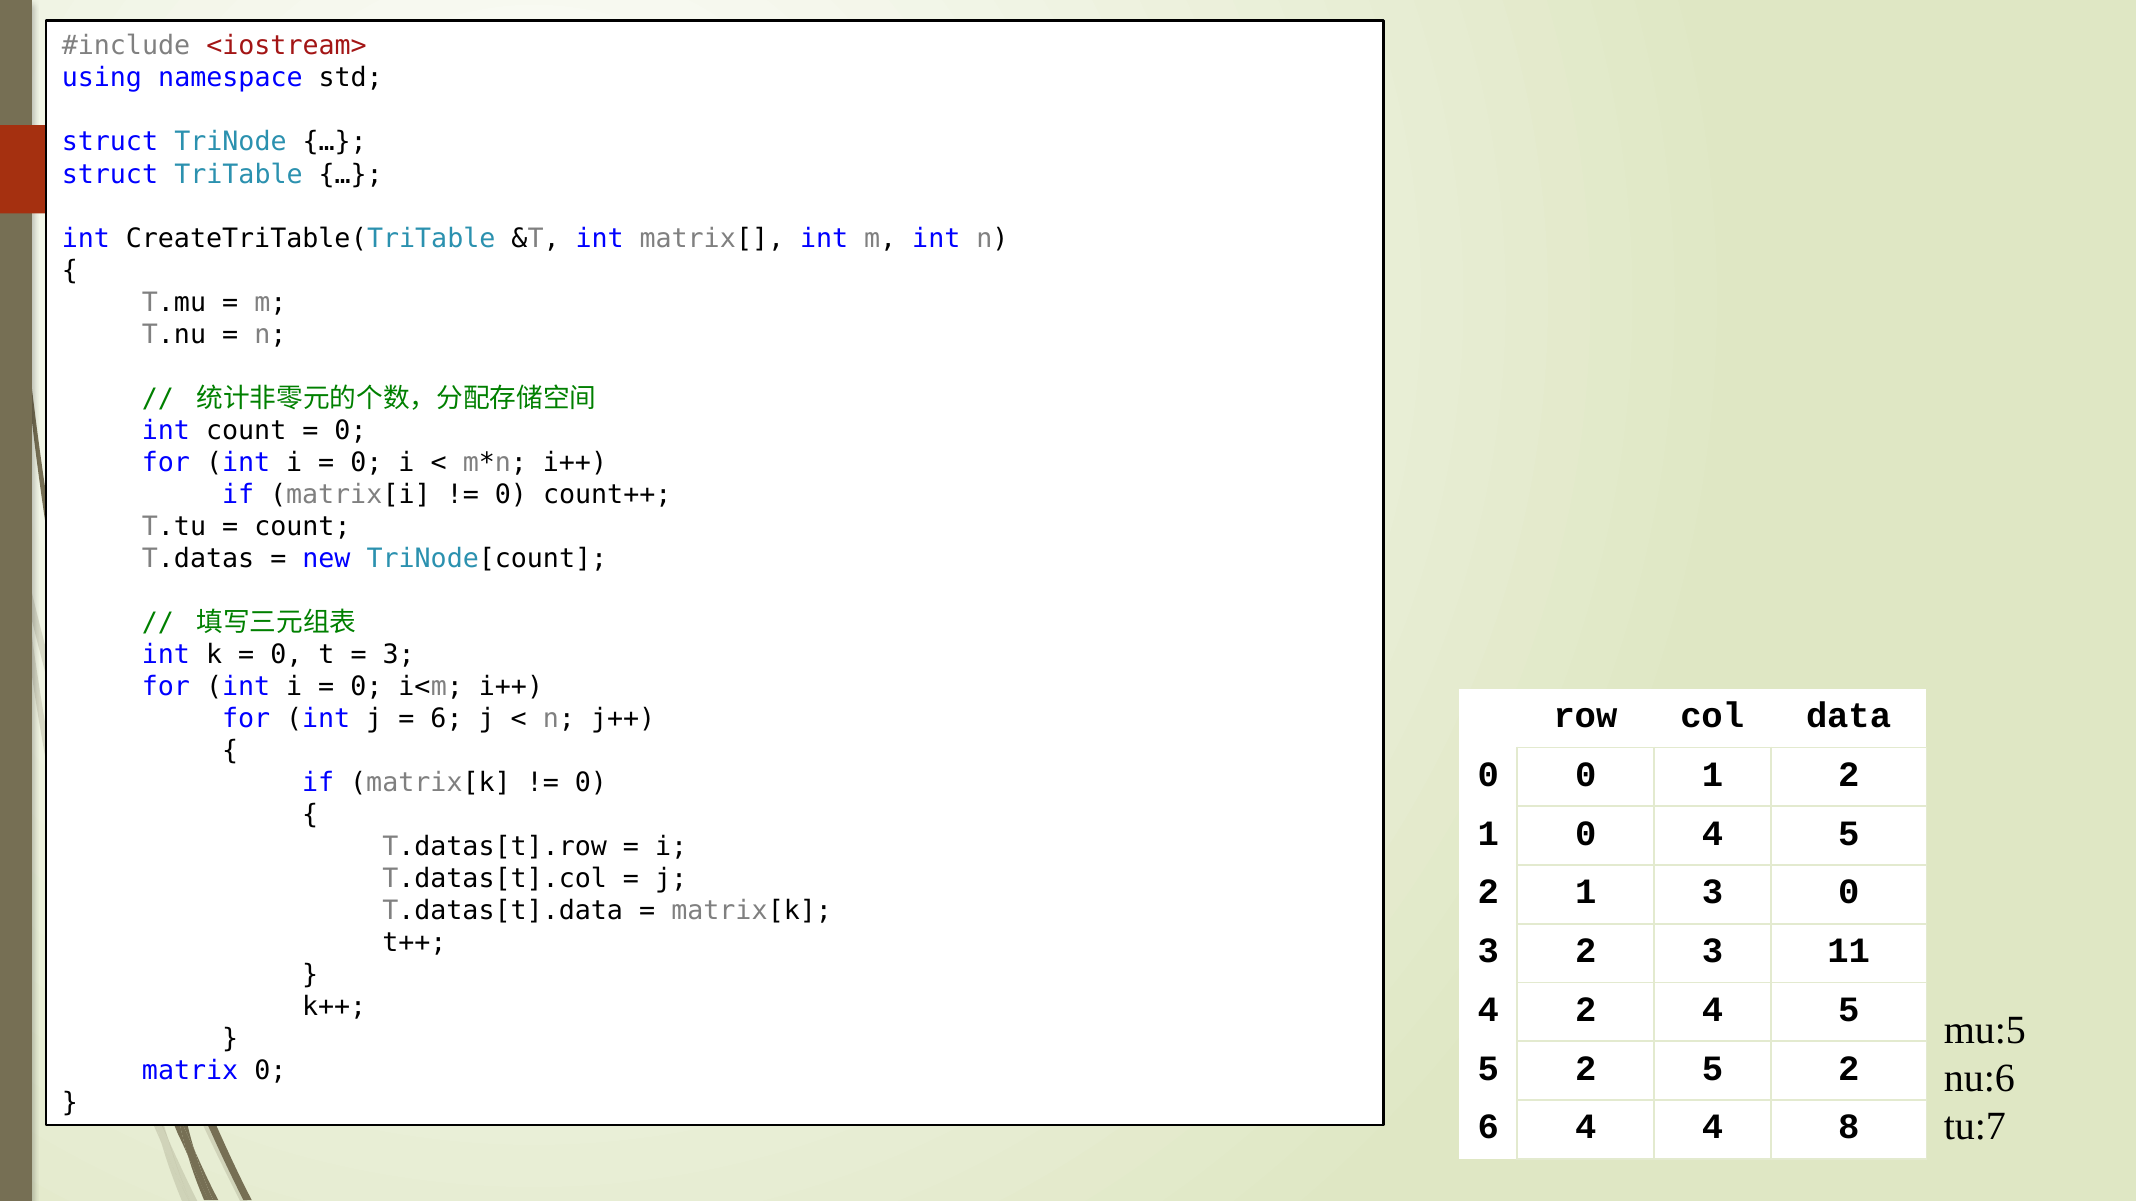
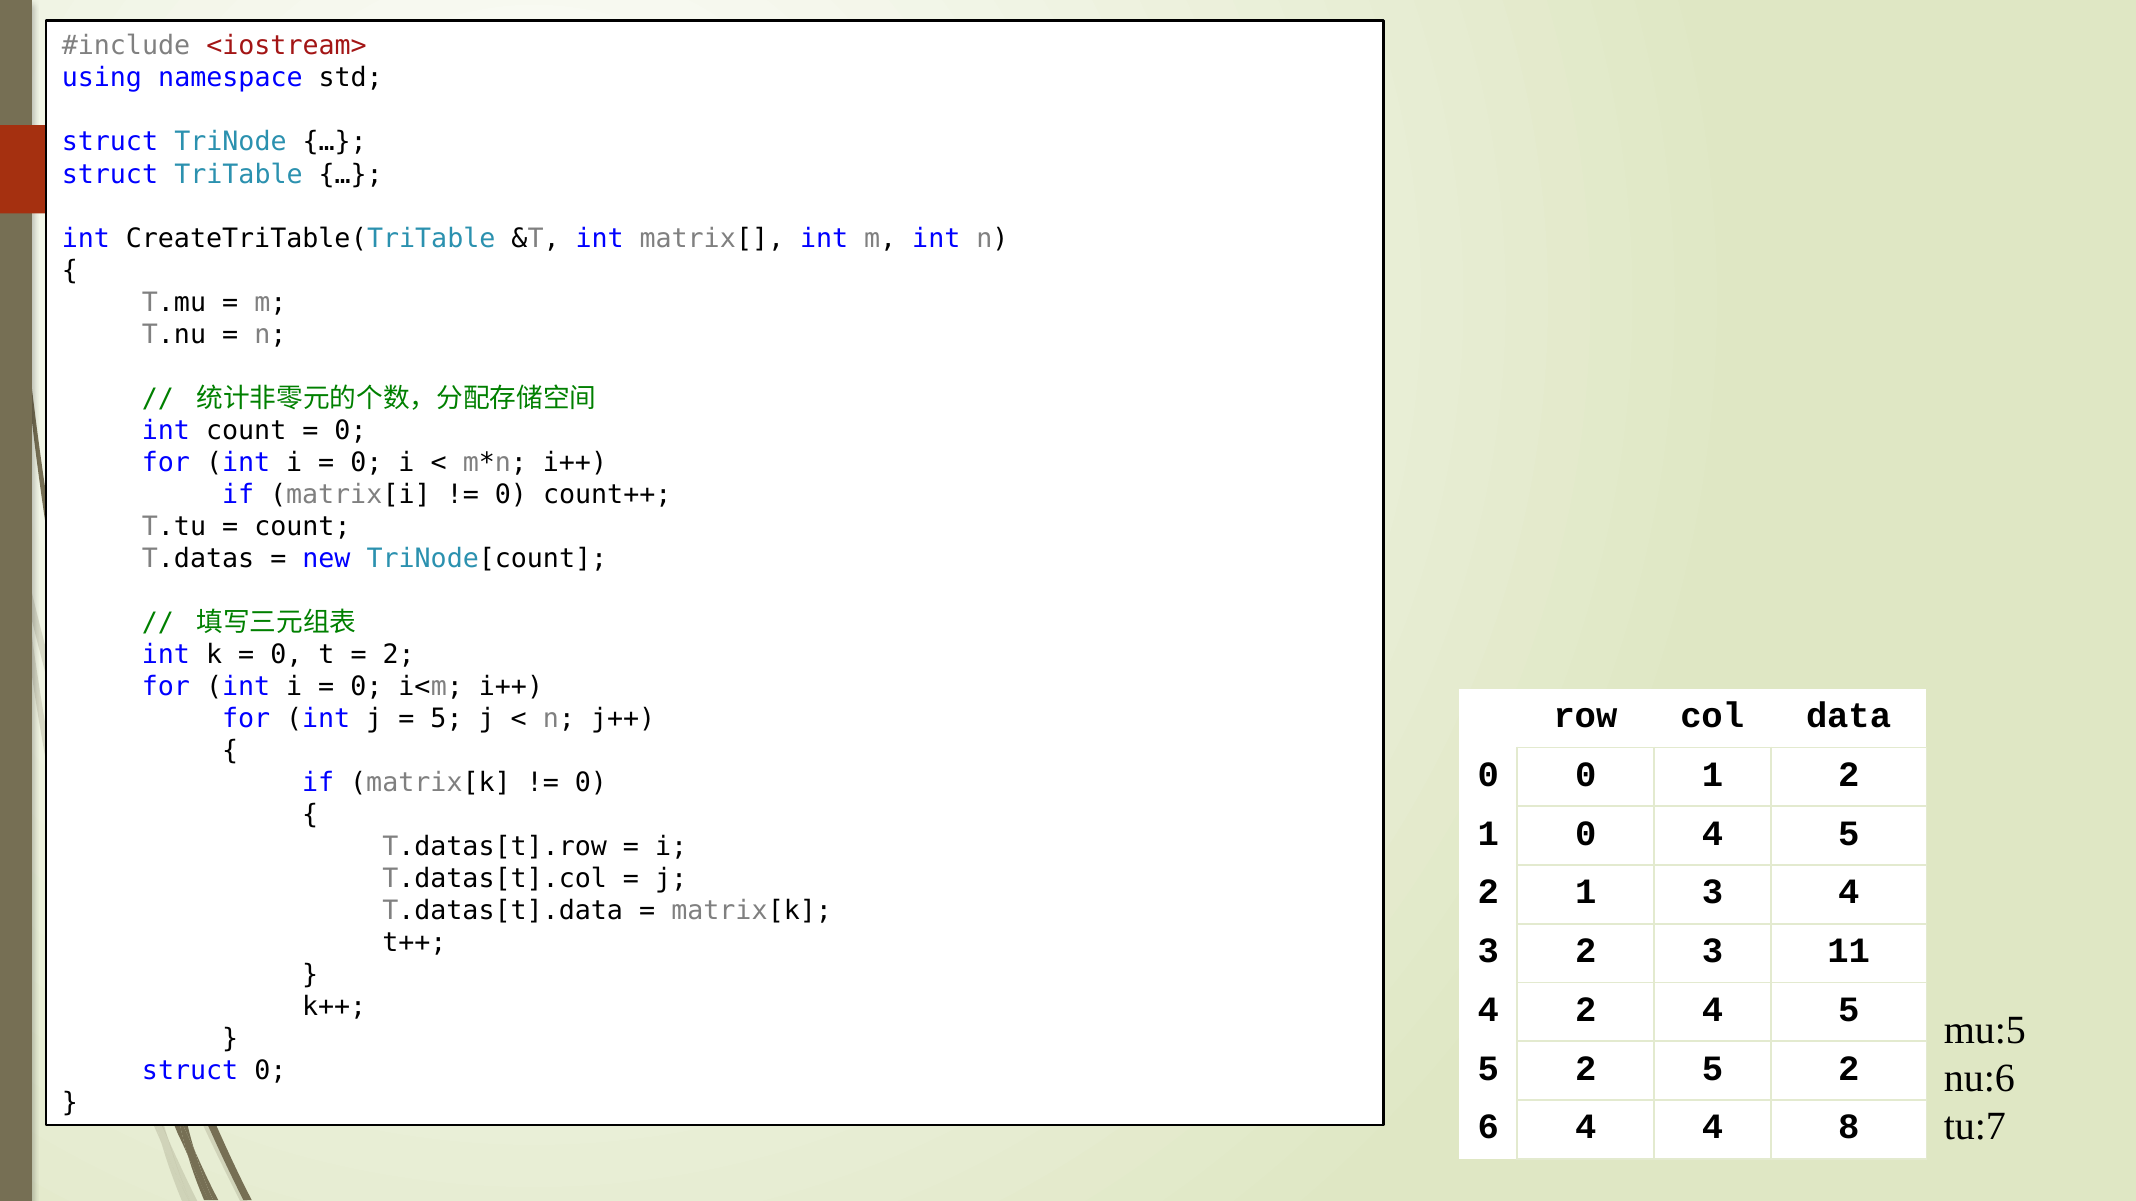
3 at (399, 655): 3 -> 2
6 at (447, 719): 6 -> 5
3 0: 0 -> 4
matrix at (190, 1071): matrix -> struct
